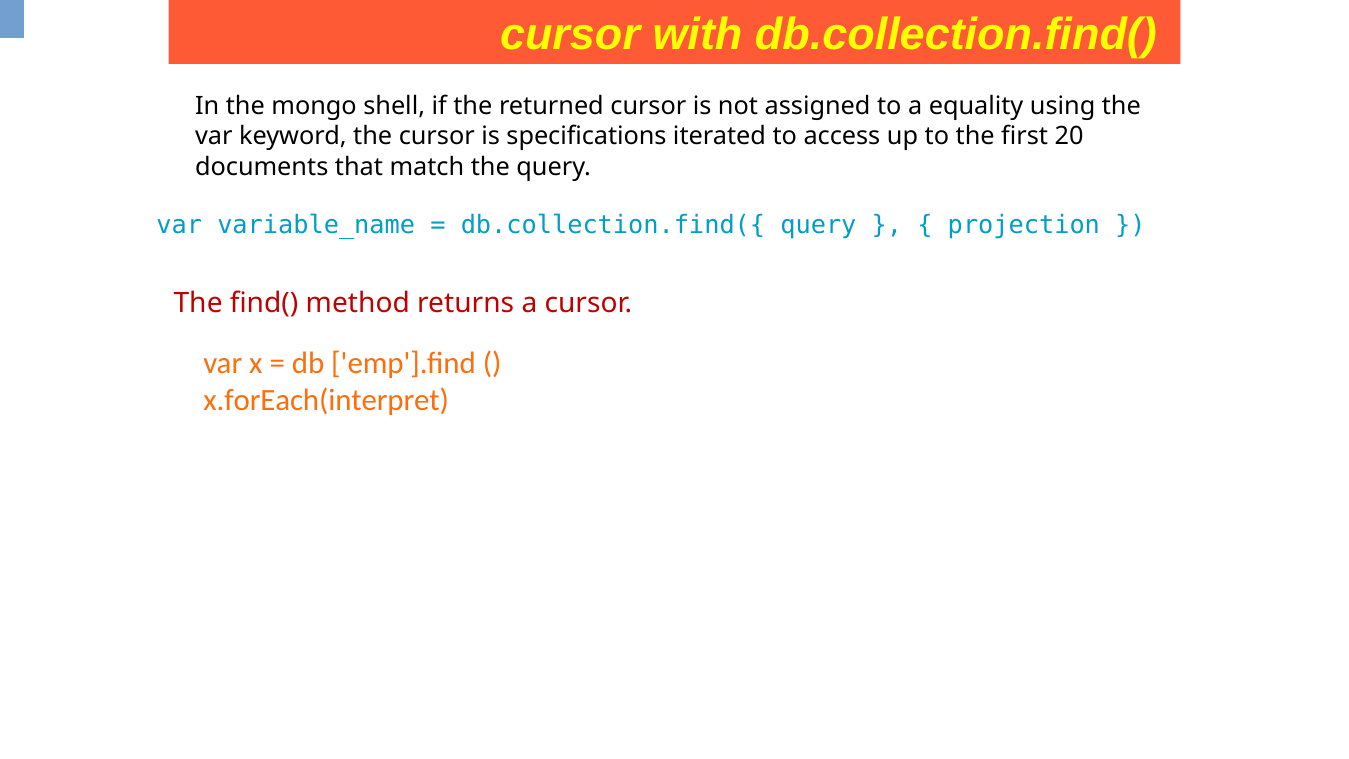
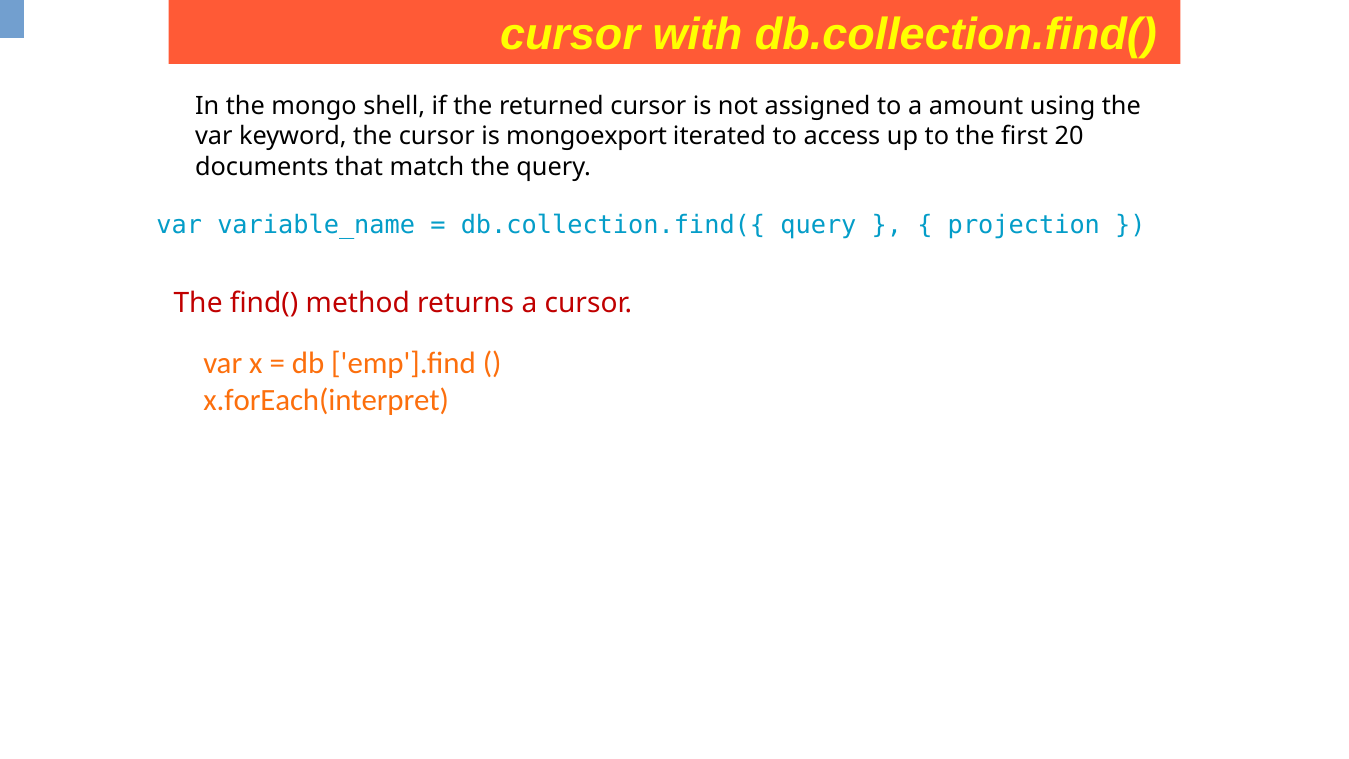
equality: equality -> amount
specifications: specifications -> mongoexport
